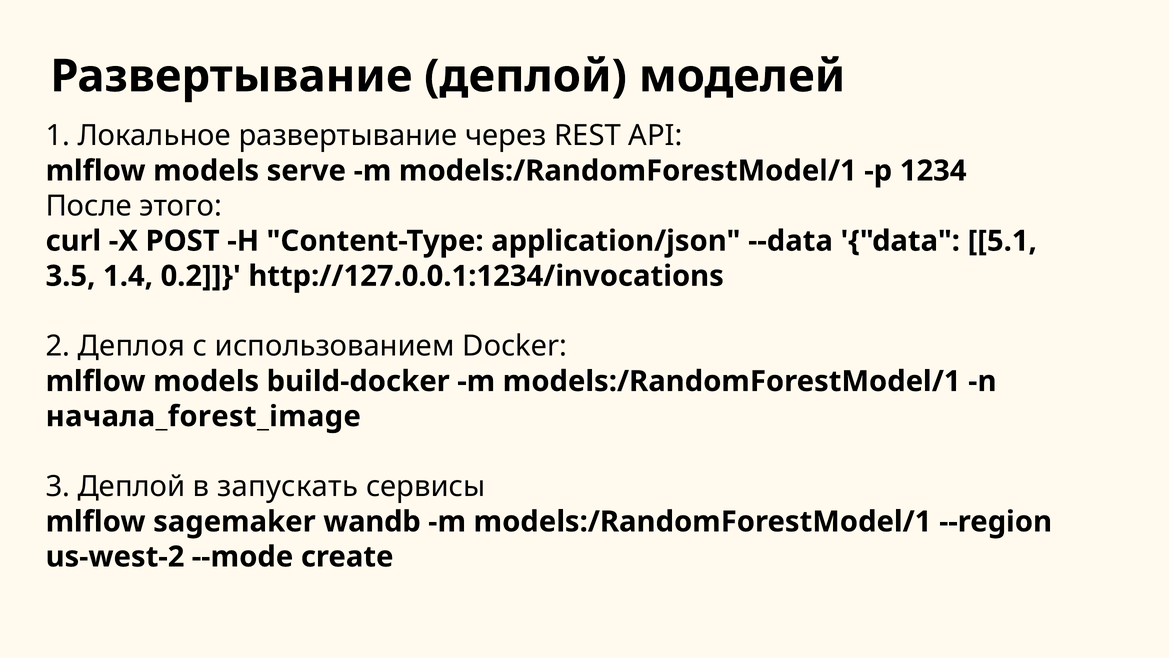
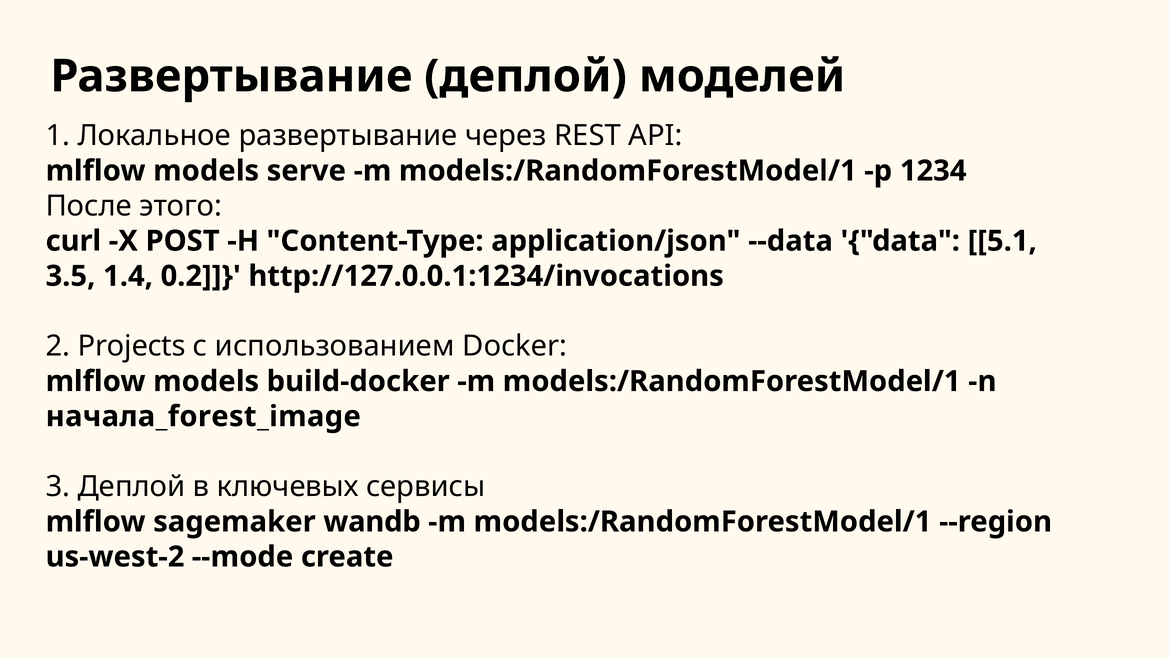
Деплоя: Деплоя -> Projects
запускать: запускать -> ключевых
